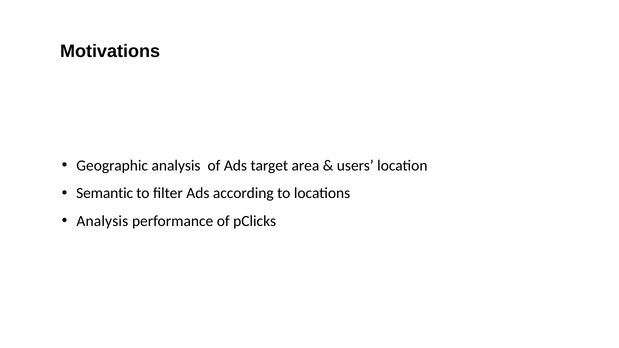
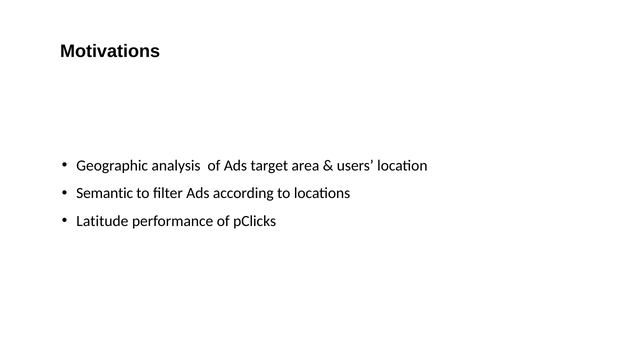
Analysis at (102, 221): Analysis -> Latitude
